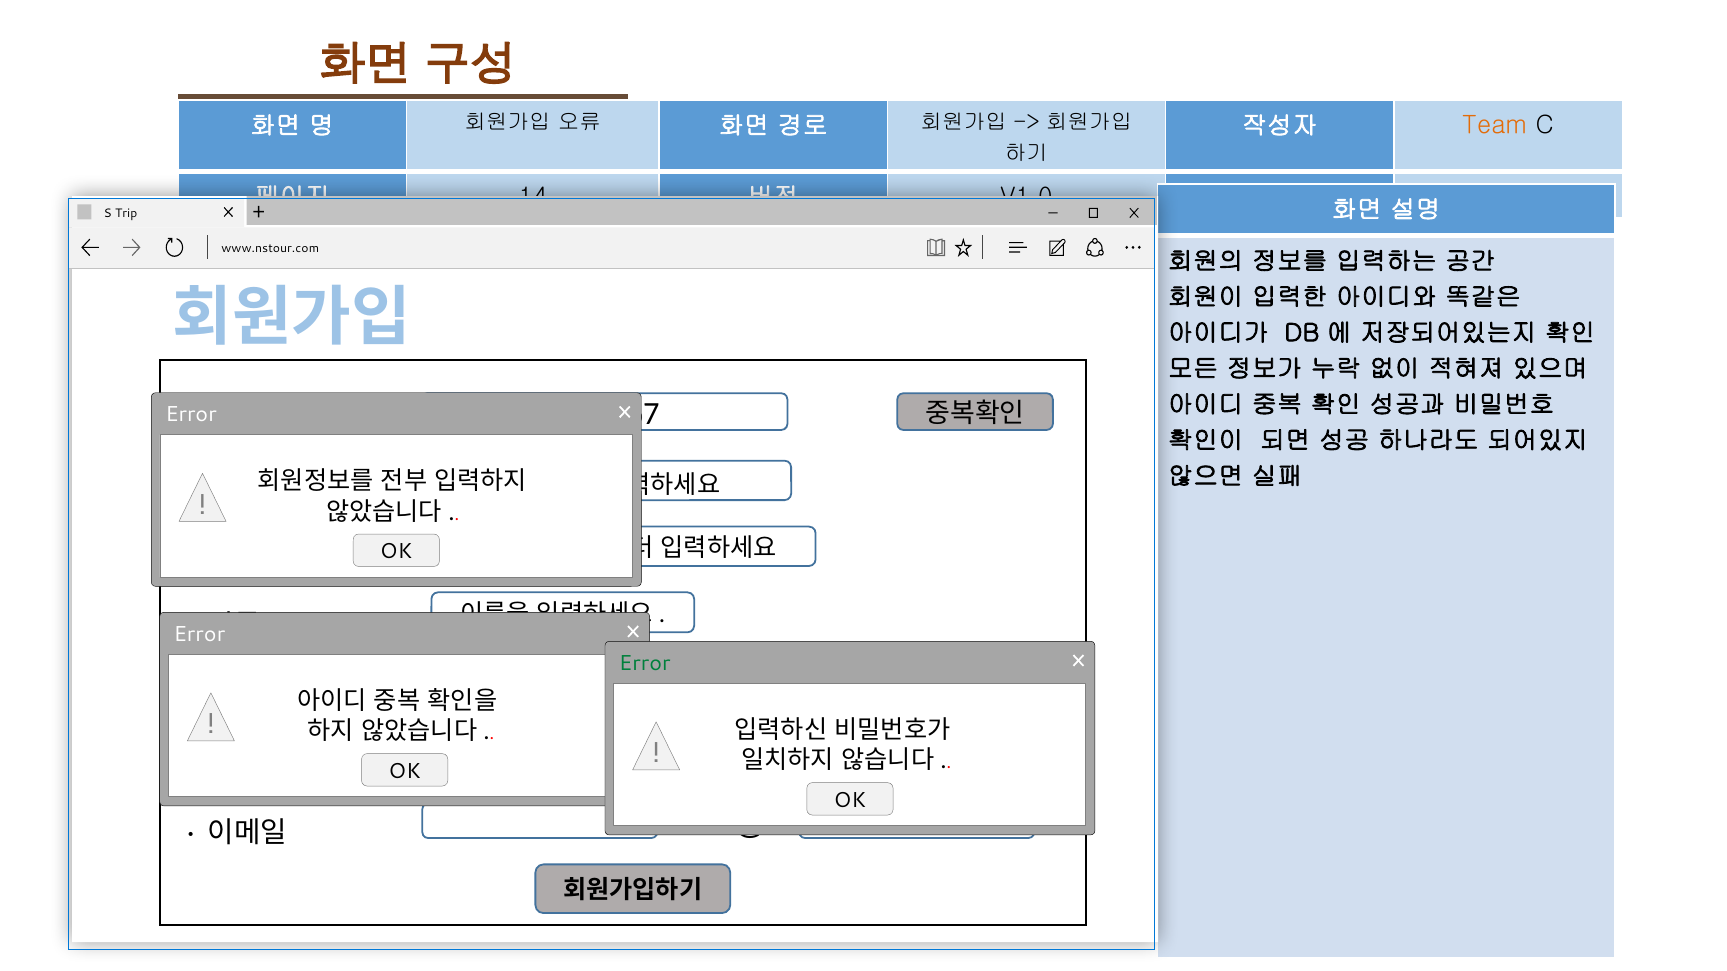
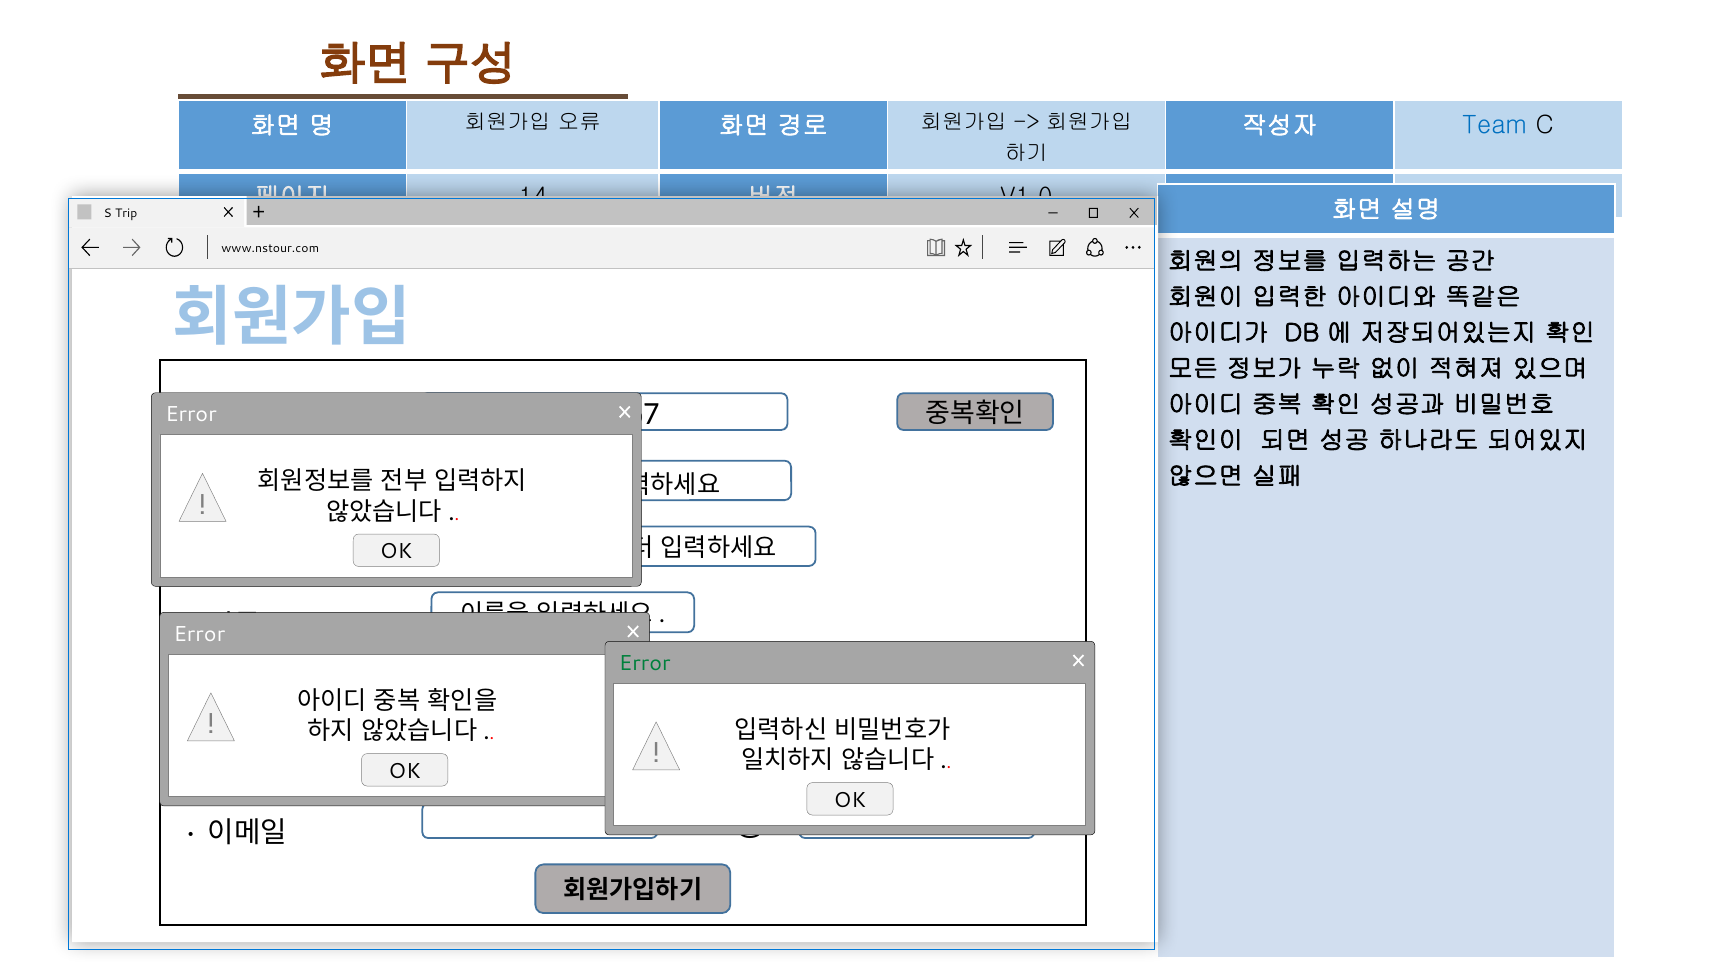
Team colour: orange -> blue
